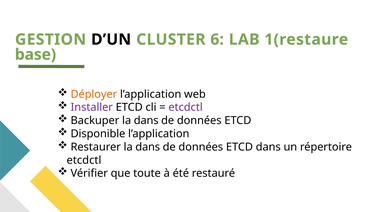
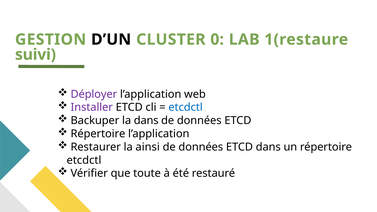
6: 6 -> 0
base: base -> suivi
Déployer colour: orange -> purple
etcdctl at (186, 107) colour: purple -> blue
Disponible at (98, 134): Disponible -> Répertoire
Restaurer la dans: dans -> ainsi
